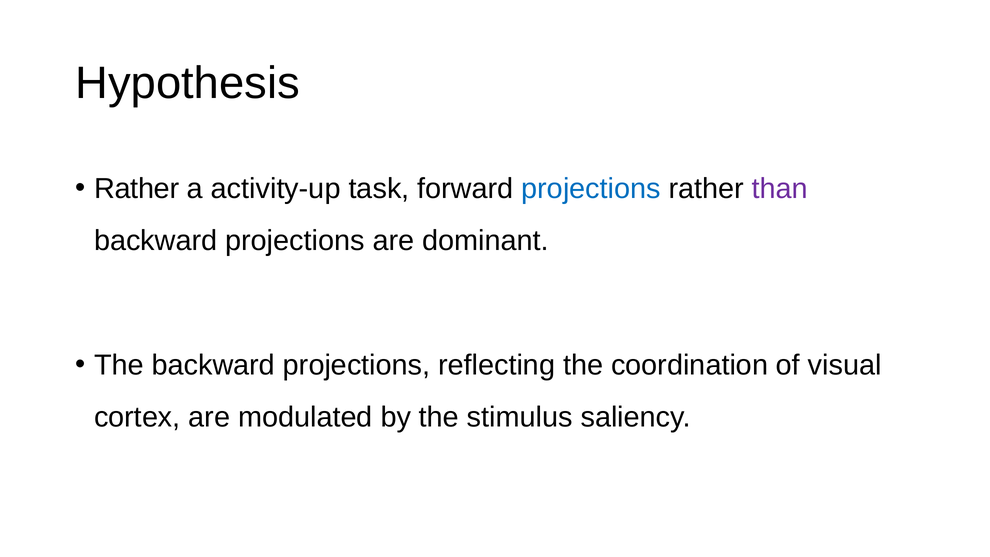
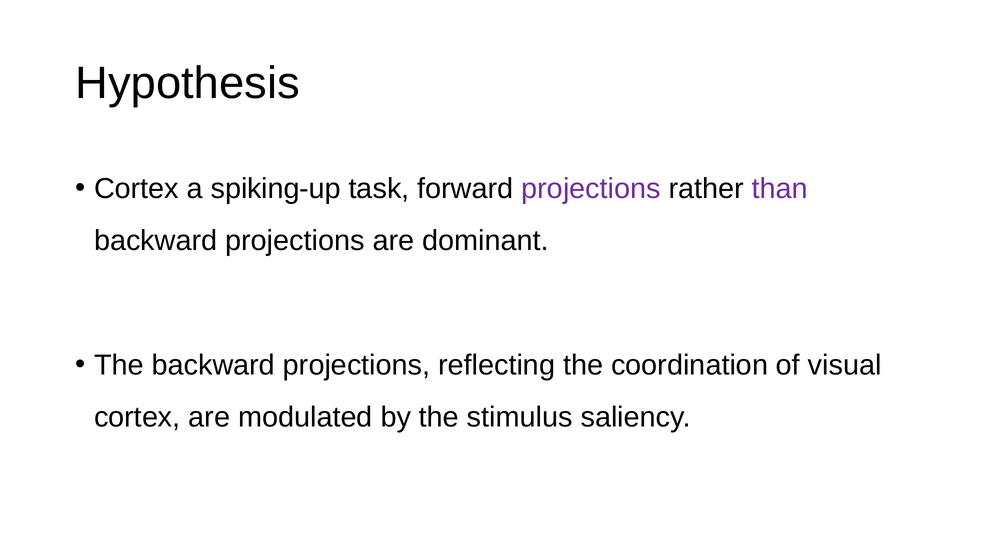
Rather at (137, 189): Rather -> Cortex
activity-up: activity-up -> spiking-up
projections at (591, 189) colour: blue -> purple
